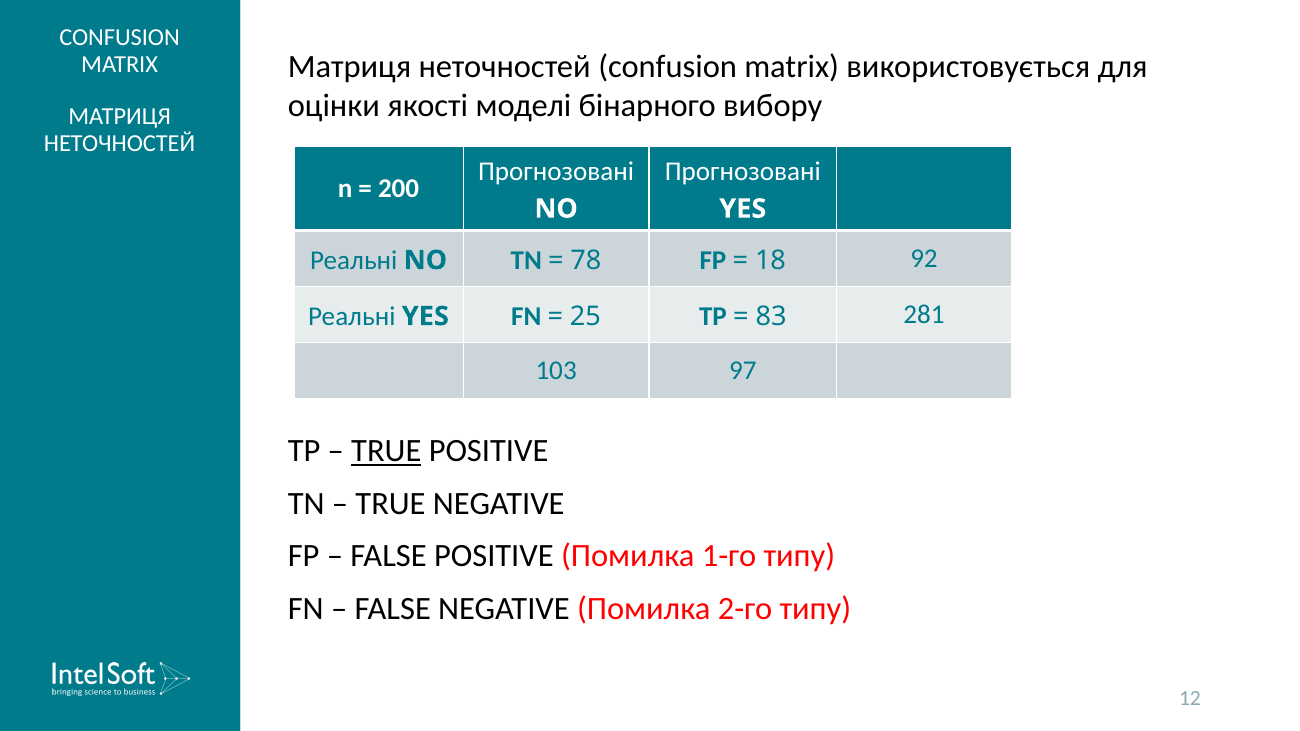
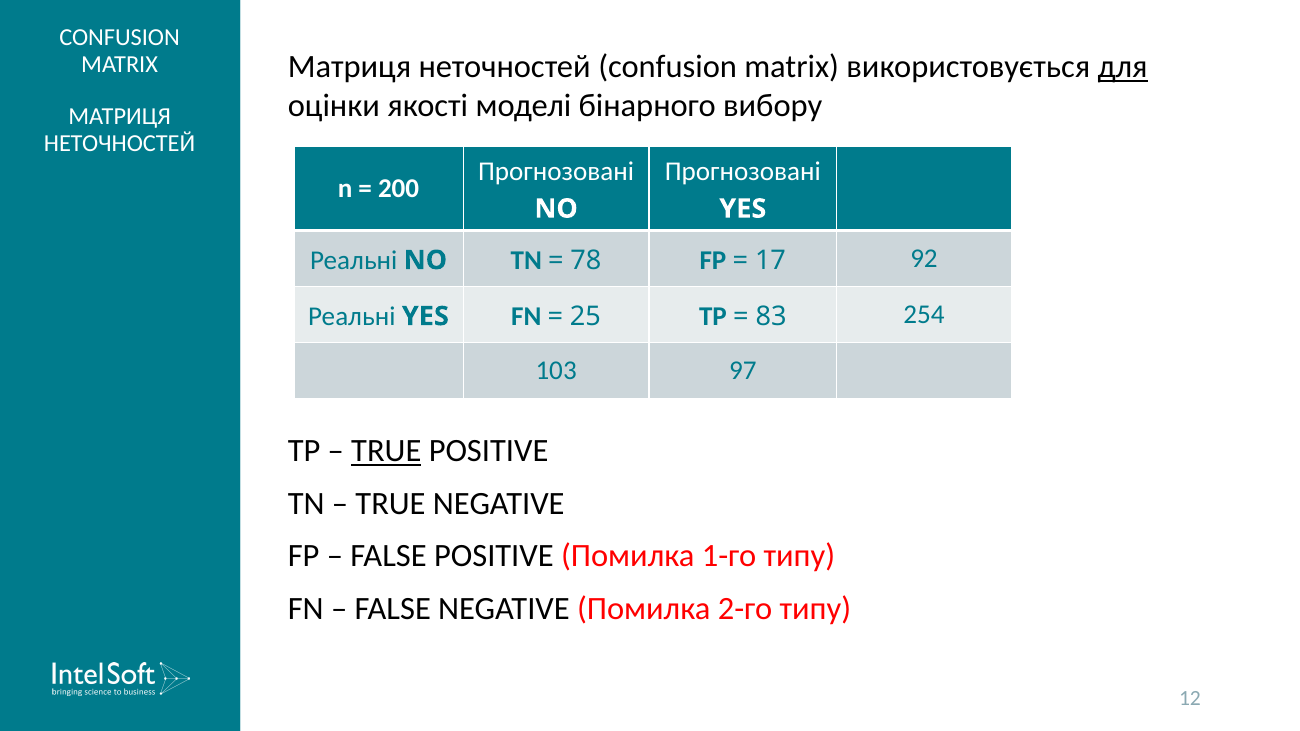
для underline: none -> present
18: 18 -> 17
281: 281 -> 254
